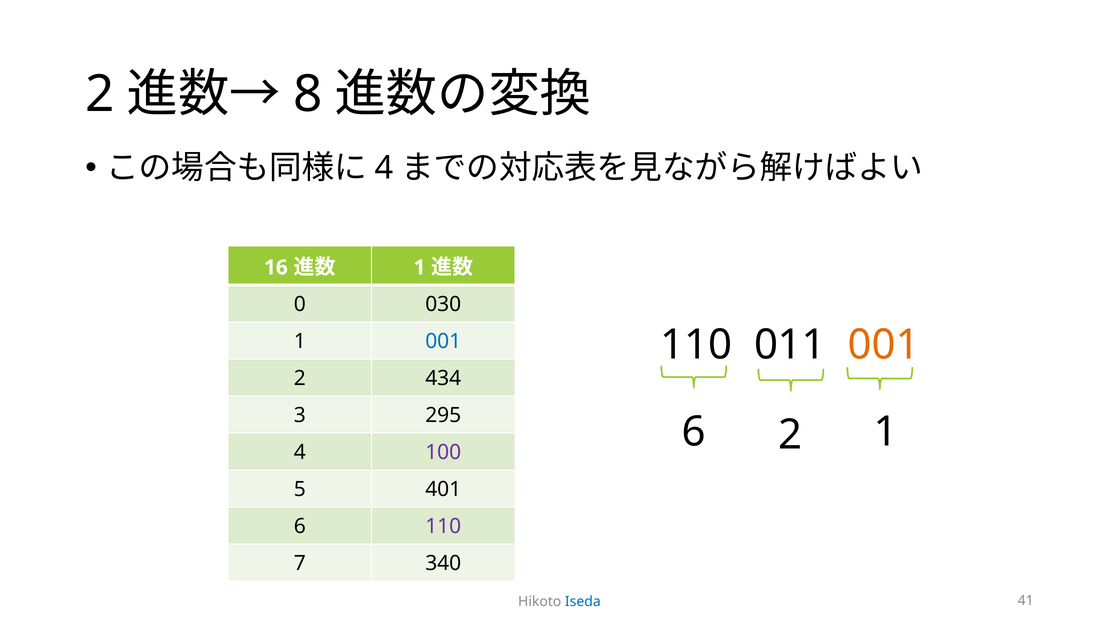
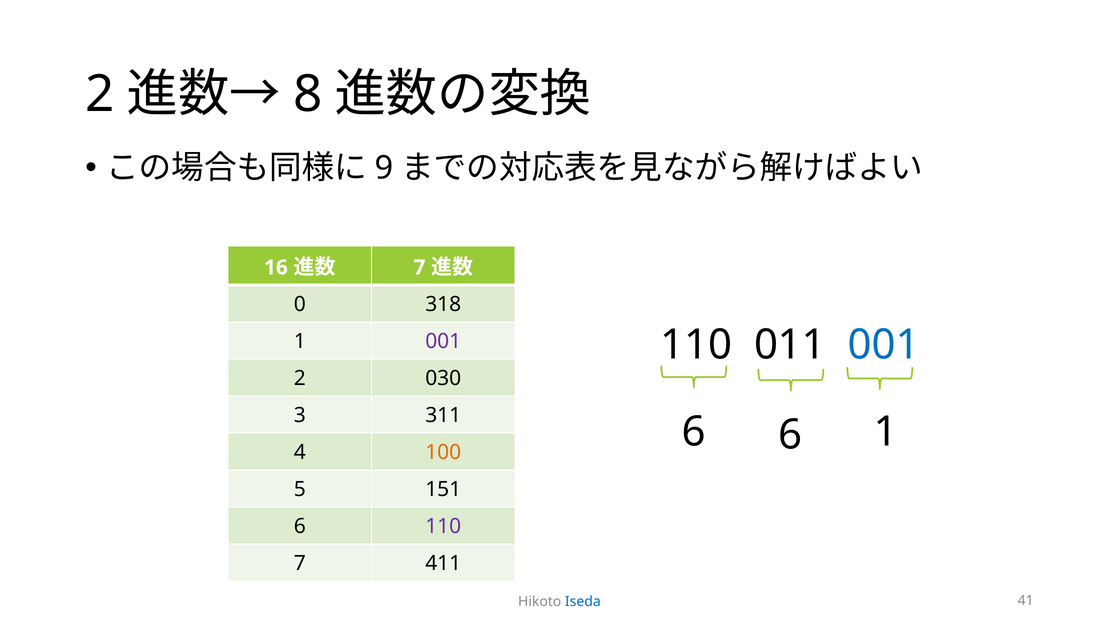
4 at (384, 168): 4 -> 9
1 at (419, 267): 1 -> 7
030: 030 -> 318
001 at (884, 344) colour: orange -> blue
001 at (443, 341) colour: blue -> purple
434: 434 -> 030
295: 295 -> 311
6 2: 2 -> 6
100 colour: purple -> orange
401: 401 -> 151
340: 340 -> 411
